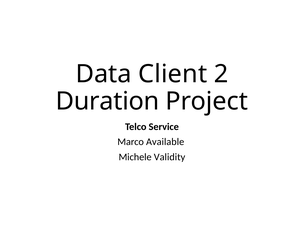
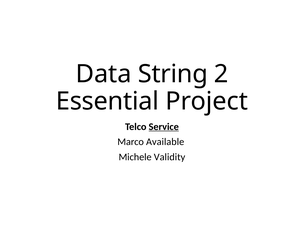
Client: Client -> String
Duration: Duration -> Essential
Service underline: none -> present
